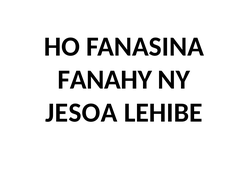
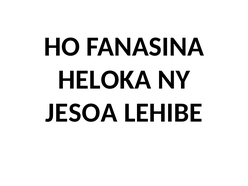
FANAHY: FANAHY -> HELOKA
